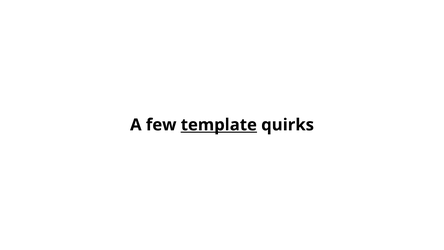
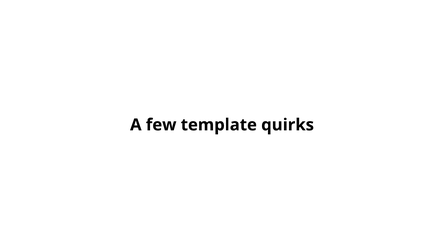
template underline: present -> none
